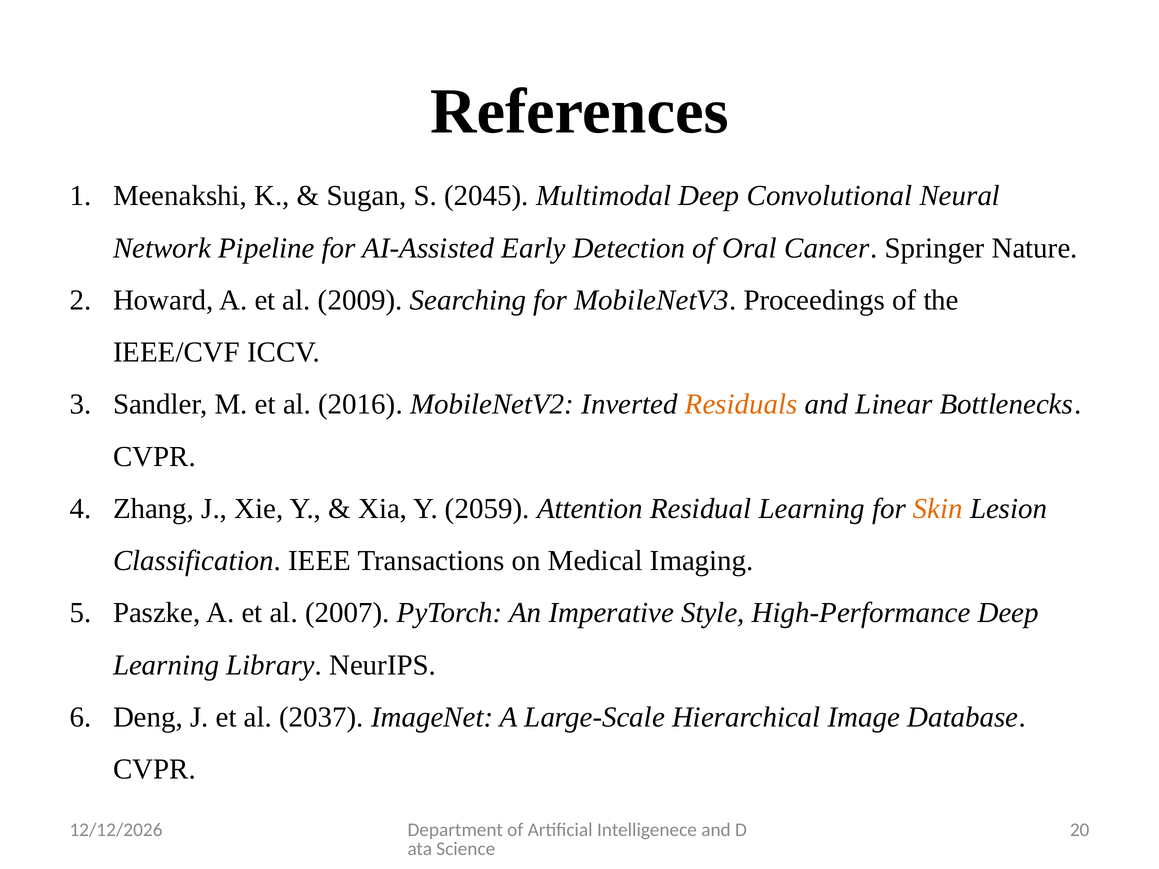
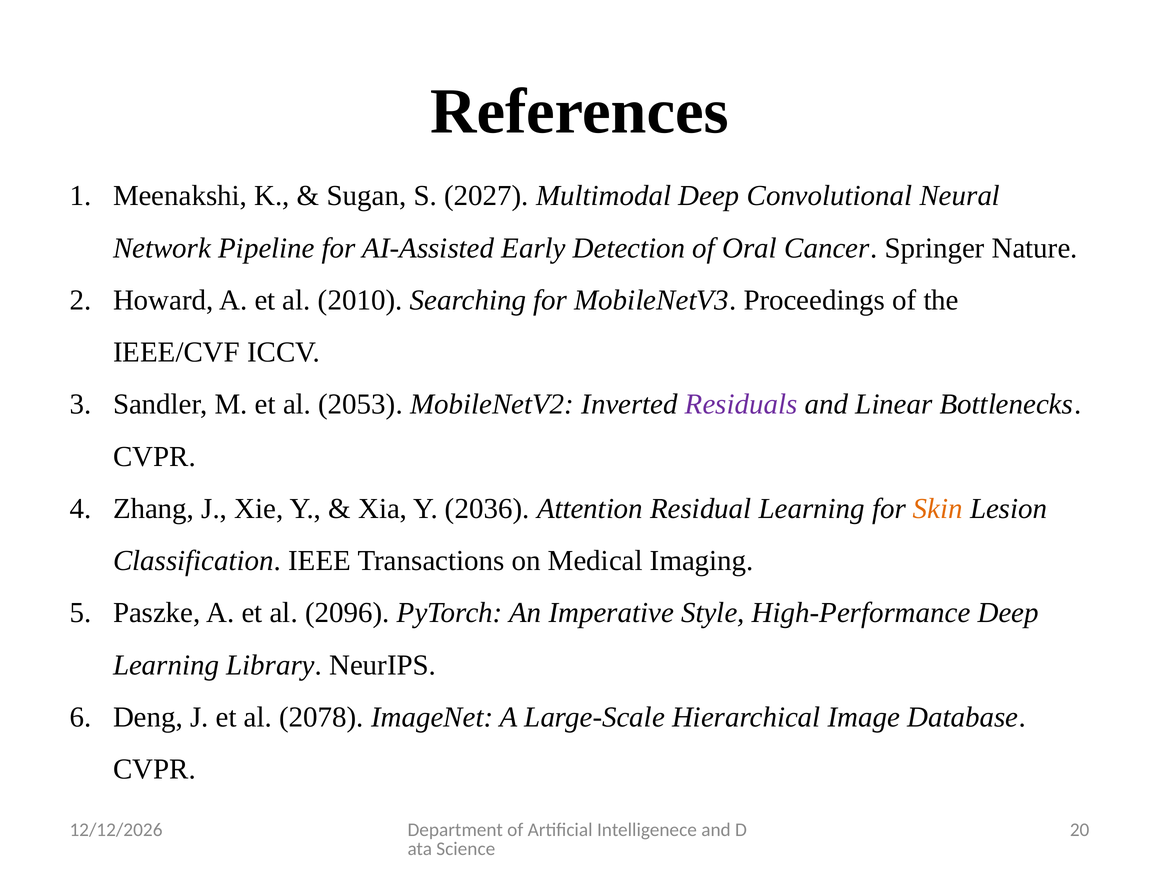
2045: 2045 -> 2027
2009: 2009 -> 2010
2016: 2016 -> 2053
Residuals colour: orange -> purple
2059: 2059 -> 2036
2007: 2007 -> 2096
2037: 2037 -> 2078
